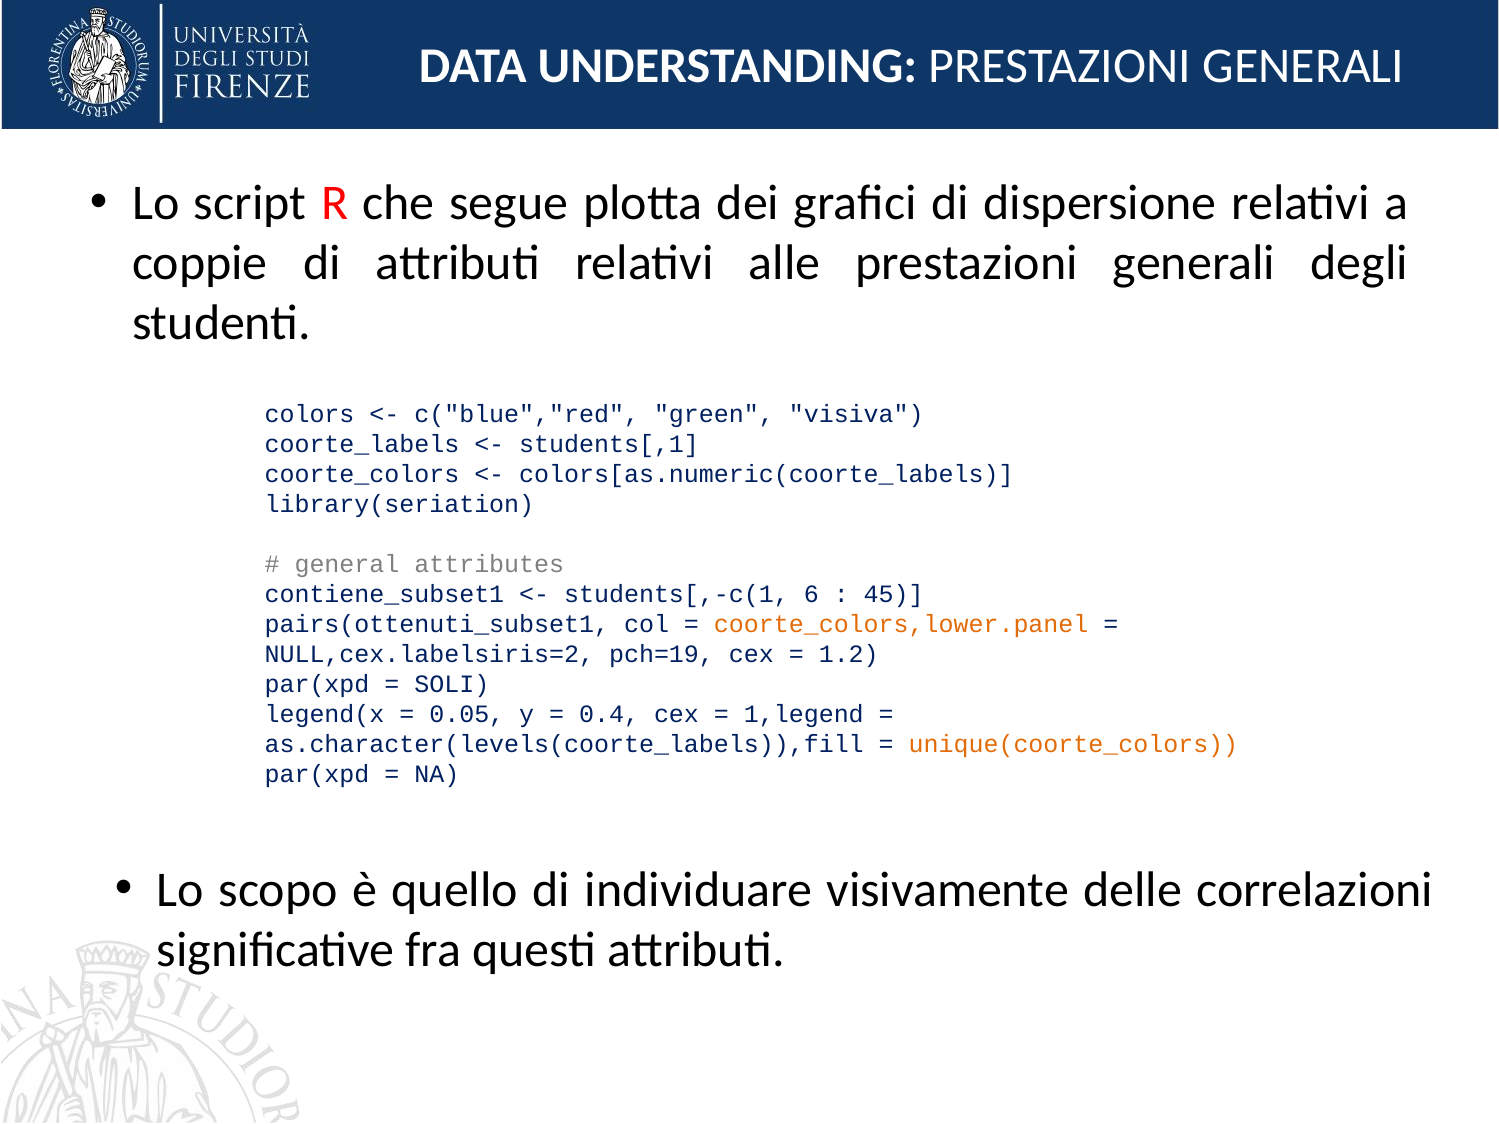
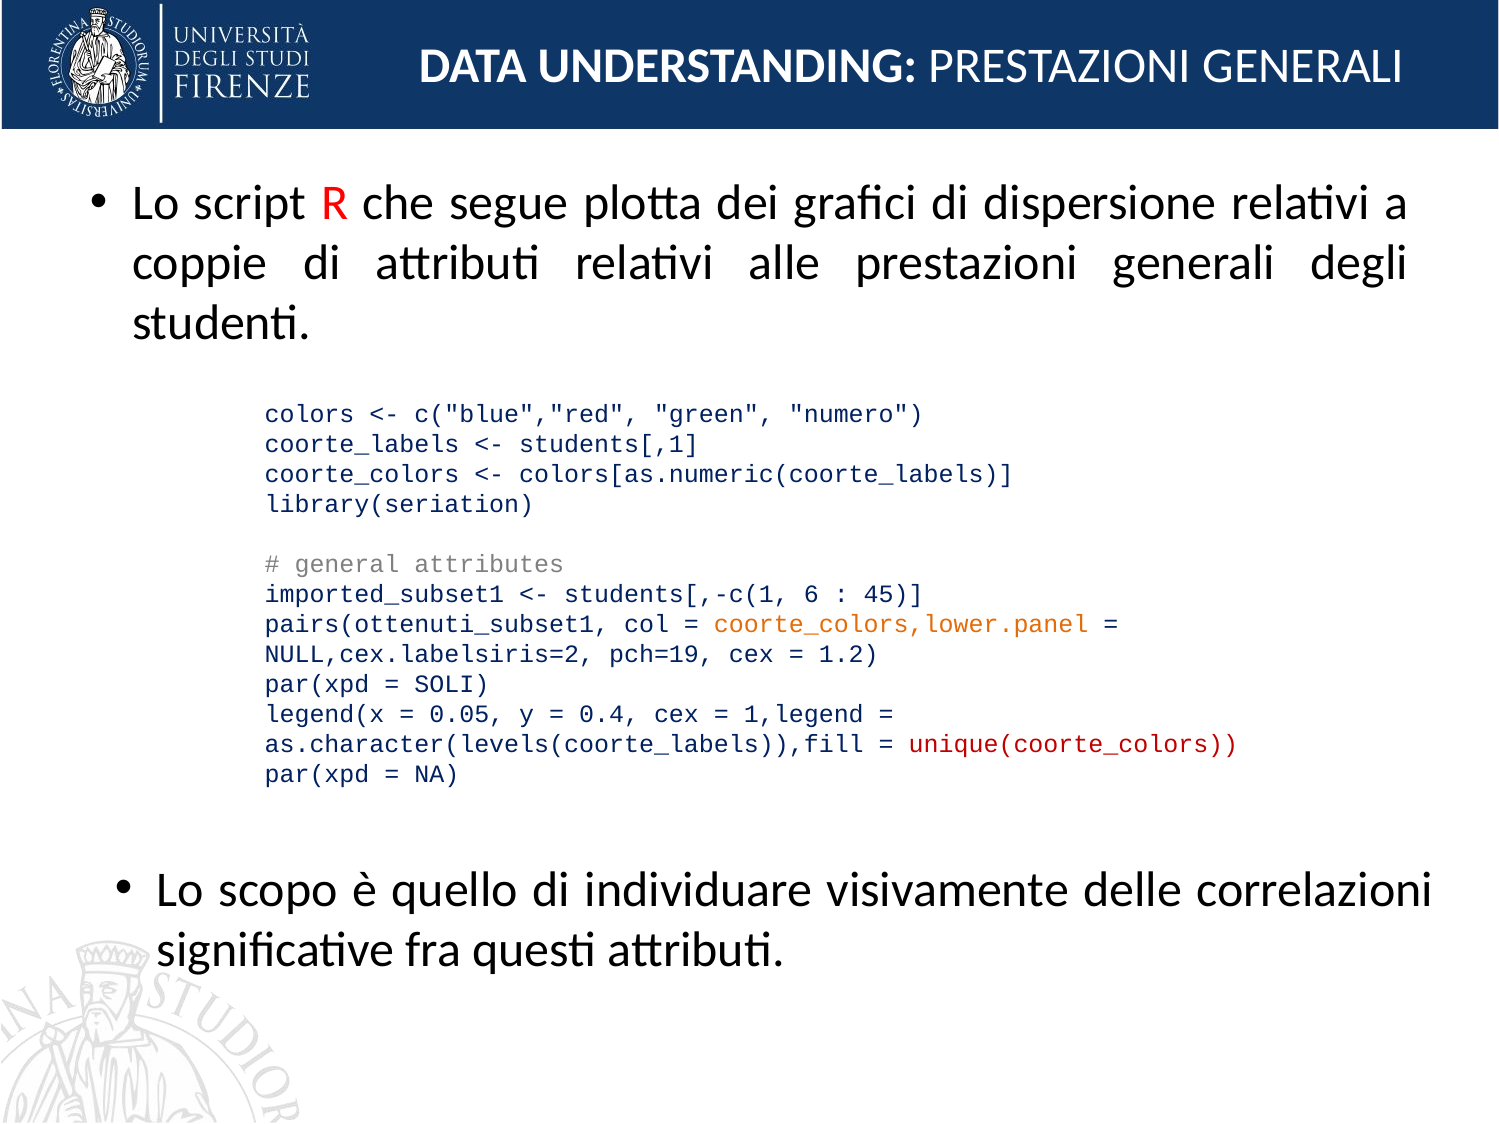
visiva: visiva -> numero
contiene_subset1: contiene_subset1 -> imported_subset1
unique(coorte_colors colour: orange -> red
